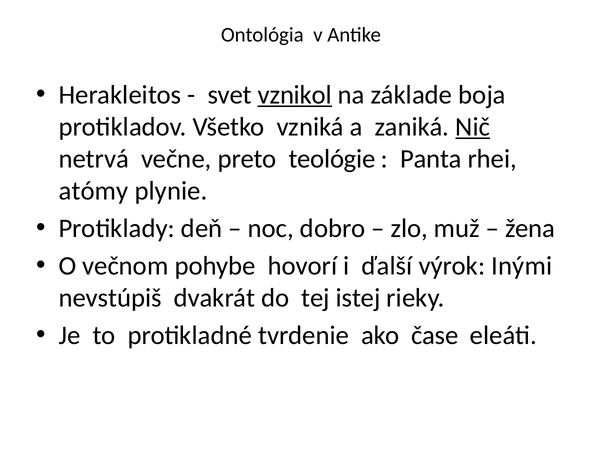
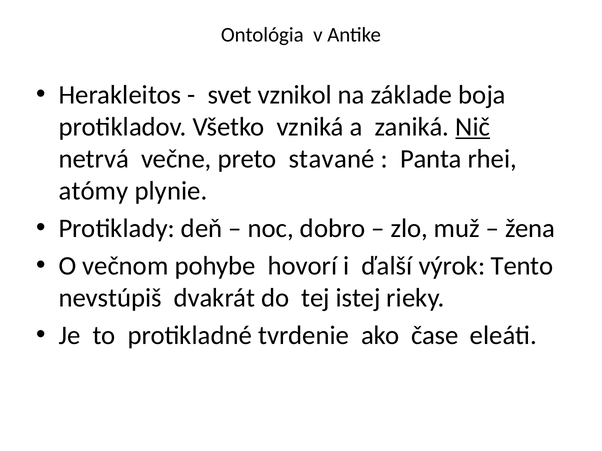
vznikol underline: present -> none
teológie: teológie -> stavané
Inými: Inými -> Tento
